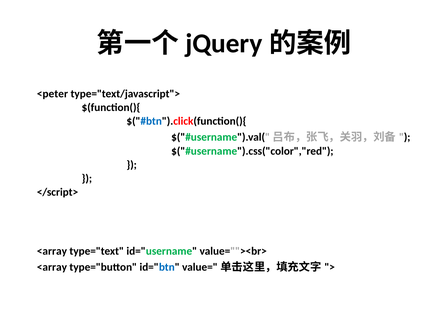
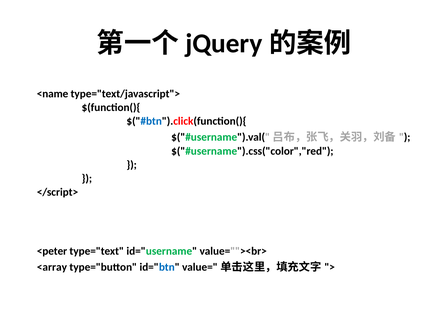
<peter: <peter -> <name
<array at (52, 251): <array -> <peter
